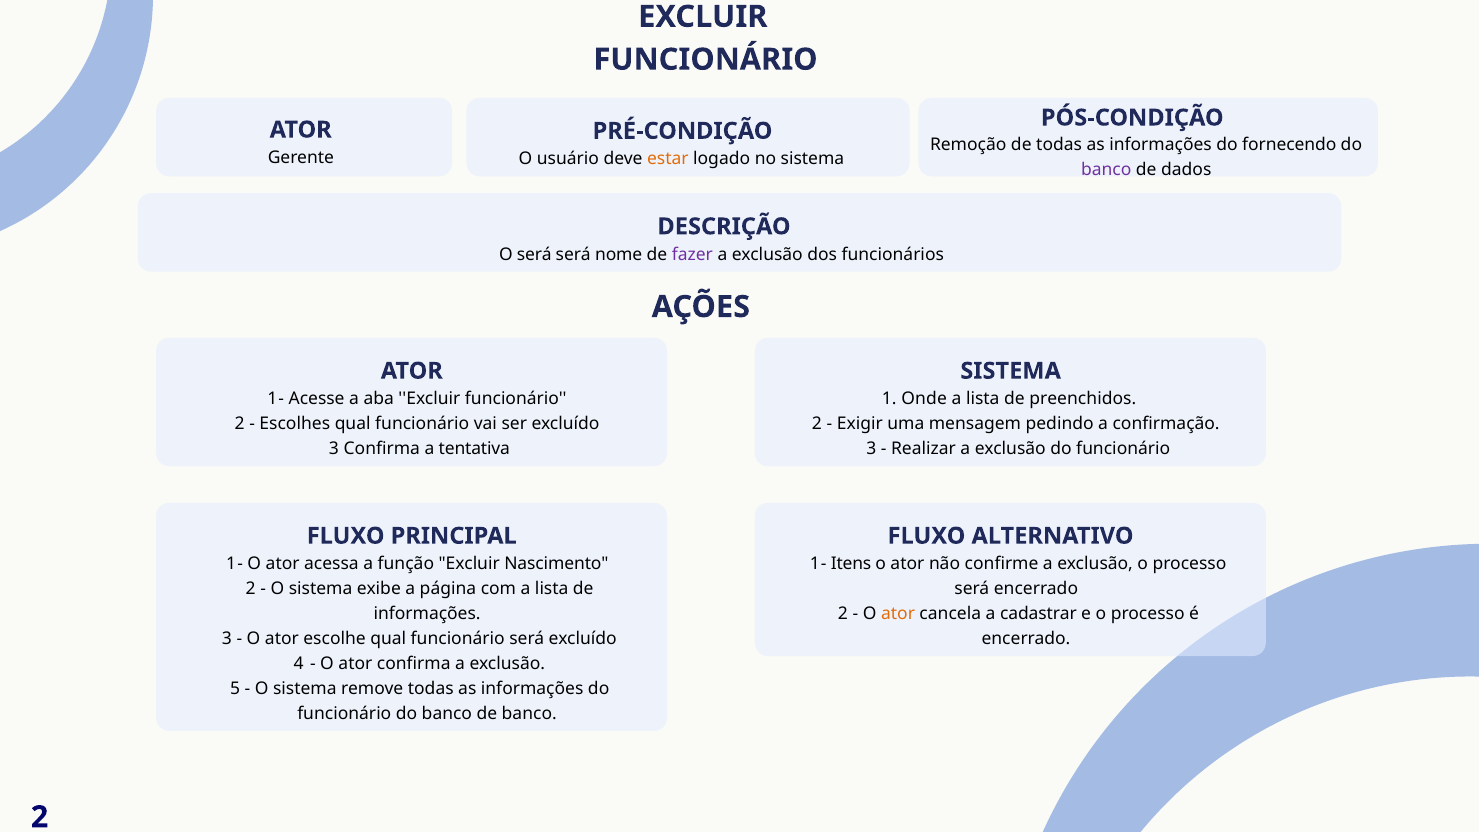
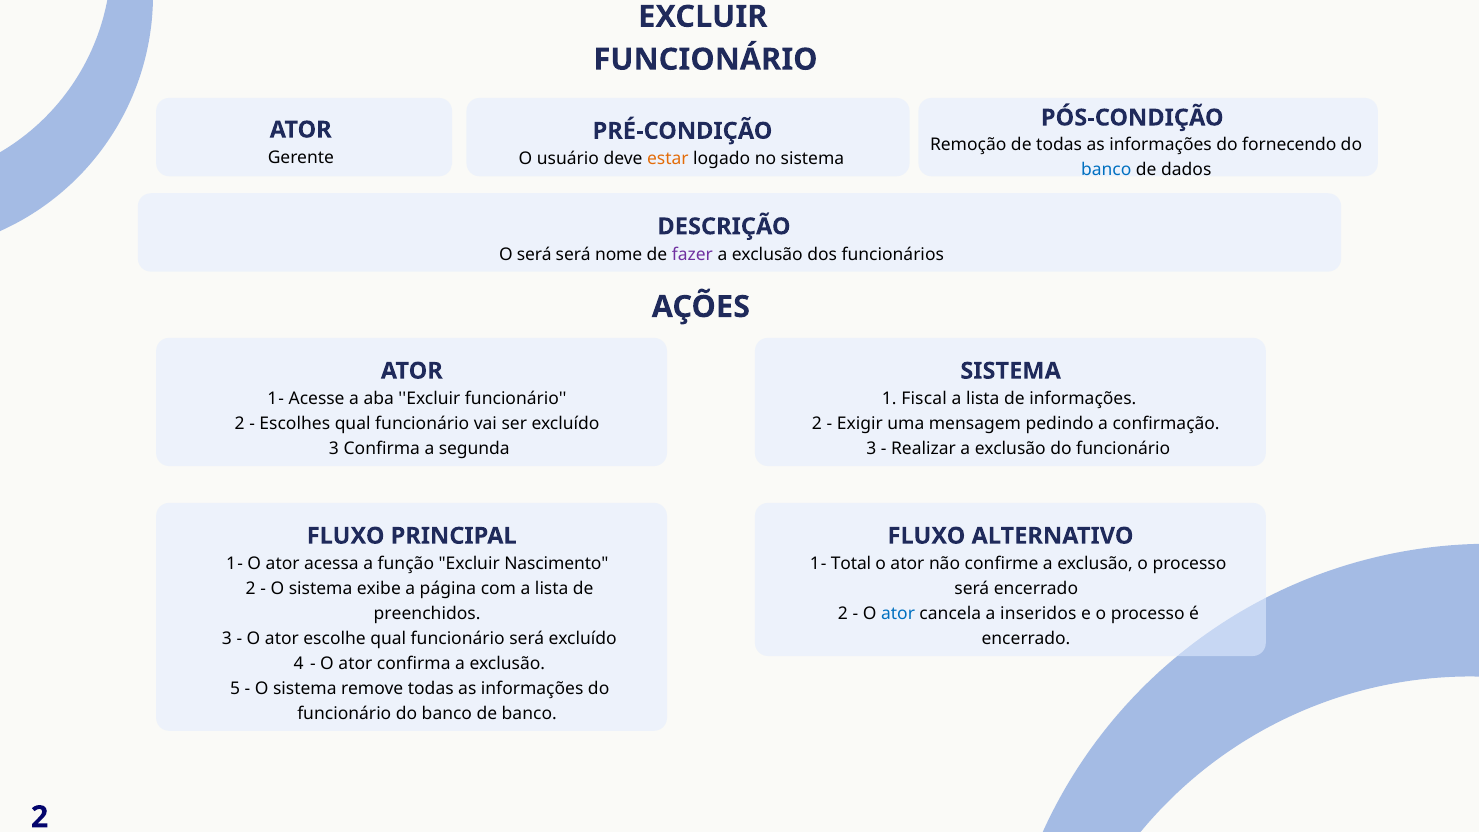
banco at (1106, 170) colour: purple -> blue
Onde: Onde -> Fiscal
de preenchidos: preenchidos -> informações
tentativa: tentativa -> segunda
Itens: Itens -> Total
informações at (427, 613): informações -> preenchidos
ator at (898, 614) colour: orange -> blue
cadastrar: cadastrar -> inseridos
